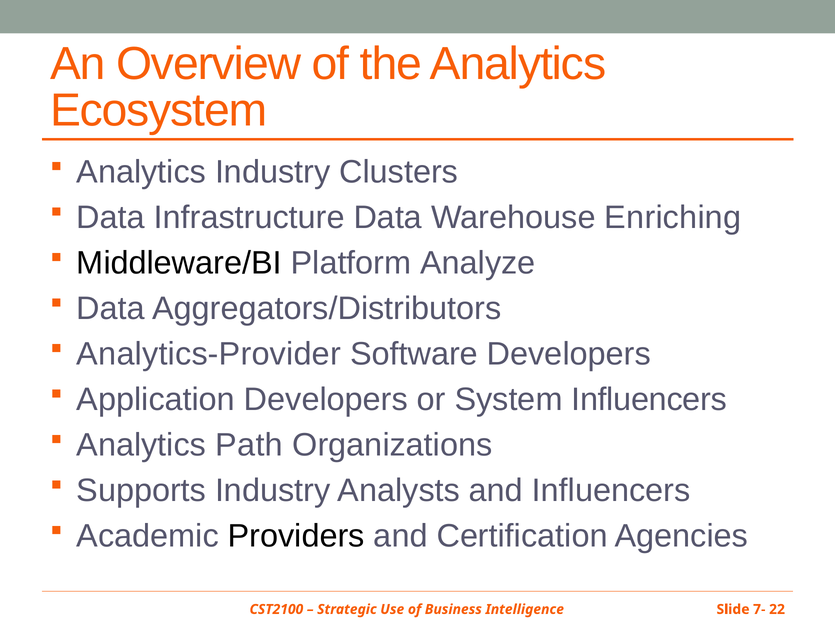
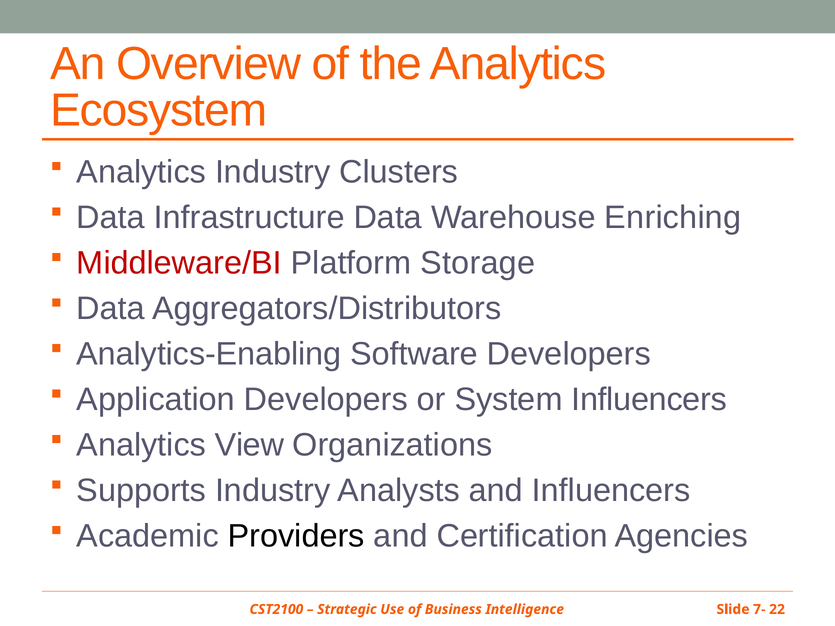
Middleware/BI colour: black -> red
Analyze: Analyze -> Storage
Analytics-Provider: Analytics-Provider -> Analytics-Enabling
Path: Path -> View
